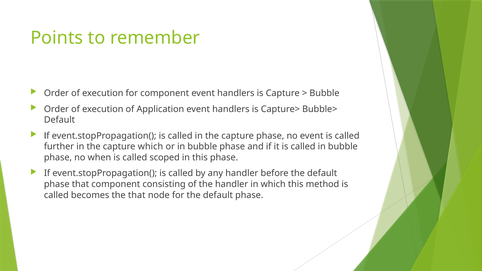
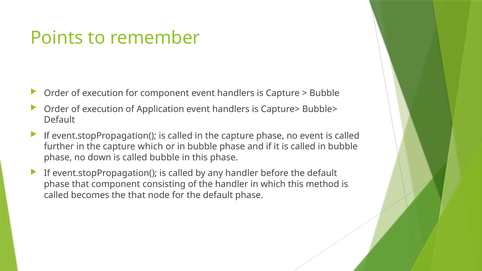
when: when -> down
called scoped: scoped -> bubble
